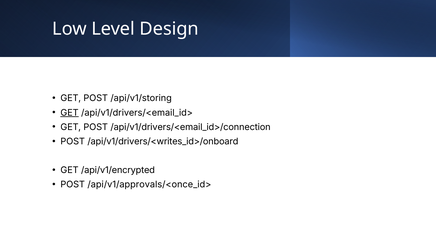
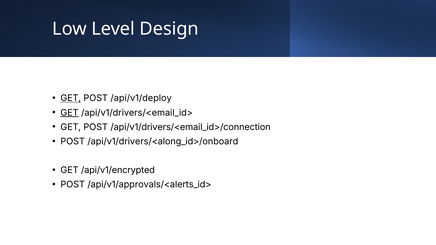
GET at (71, 98) underline: none -> present
/api/v1/storing: /api/v1/storing -> /api/v1/deploy
/api/v1/drivers/<writes_id>/onboard: /api/v1/drivers/<writes_id>/onboard -> /api/v1/drivers/<along_id>/onboard
/api/v1/approvals/<once_id>: /api/v1/approvals/<once_id> -> /api/v1/approvals/<alerts_id>
